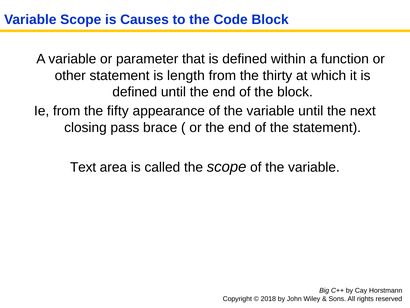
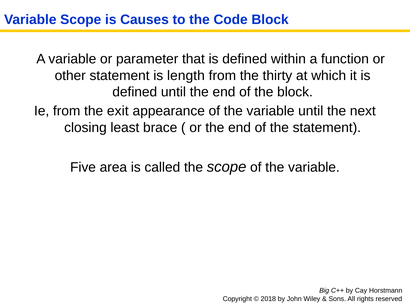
fifty: fifty -> exit
pass: pass -> least
Text: Text -> Five
